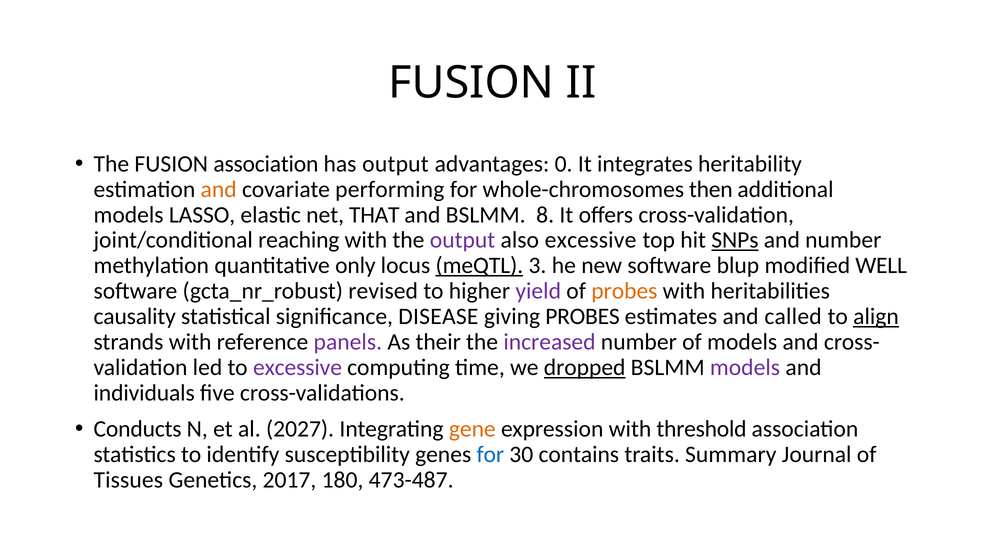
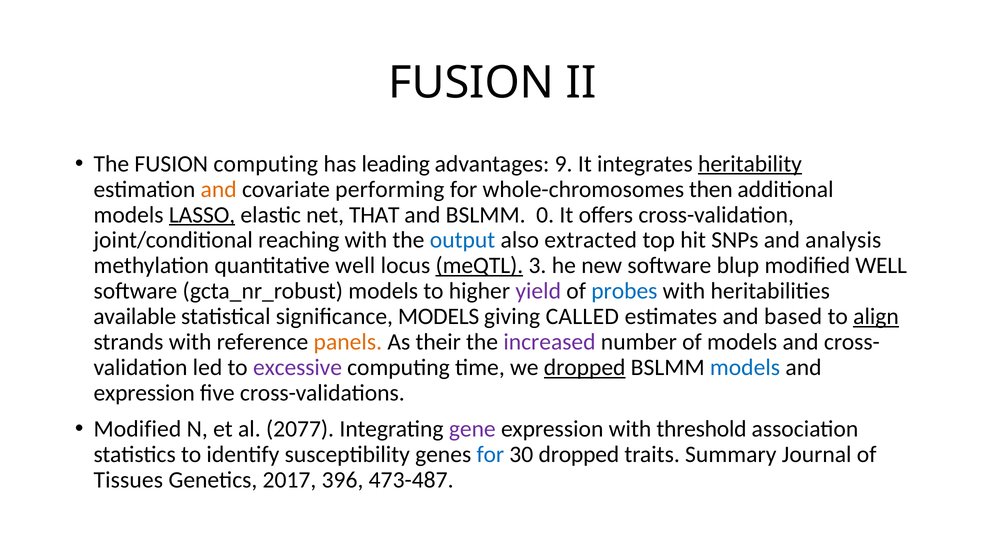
FUSION association: association -> computing
has output: output -> leading
0: 0 -> 9
heritability underline: none -> present
LASSO underline: none -> present
8: 8 -> 0
output at (463, 240) colour: purple -> blue
also excessive: excessive -> extracted
SNPs underline: present -> none
and number: number -> analysis
quantitative only: only -> well
gcta_nr_robust revised: revised -> models
probes at (624, 291) colour: orange -> blue
causality: causality -> available
significance DISEASE: DISEASE -> MODELS
giving PROBES: PROBES -> CALLED
called: called -> based
panels colour: purple -> orange
models at (745, 368) colour: purple -> blue
individuals at (144, 393): individuals -> expression
Conducts at (138, 429): Conducts -> Modified
2027: 2027 -> 2077
gene colour: orange -> purple
30 contains: contains -> dropped
180: 180 -> 396
